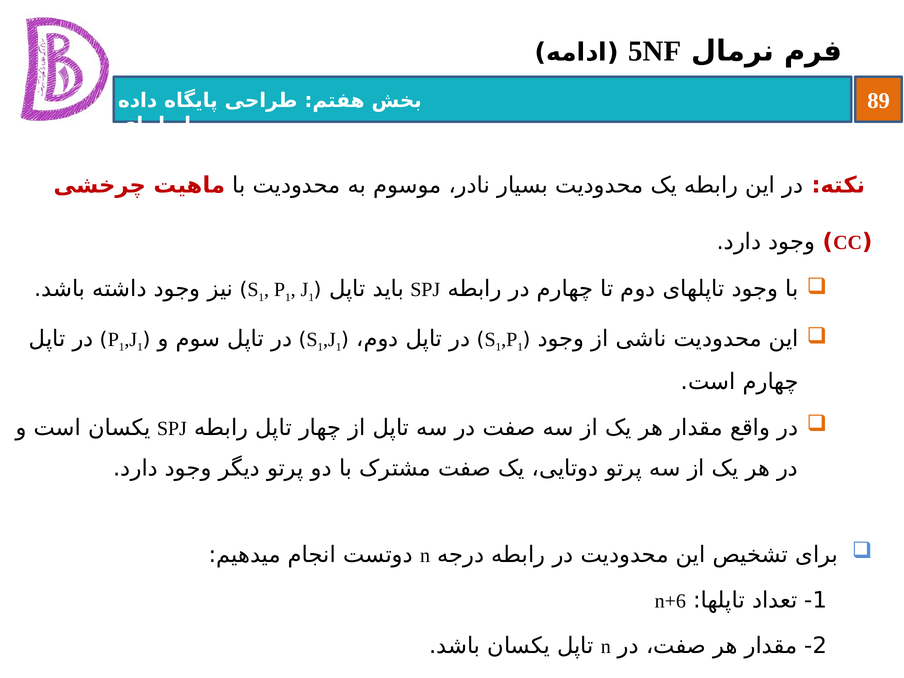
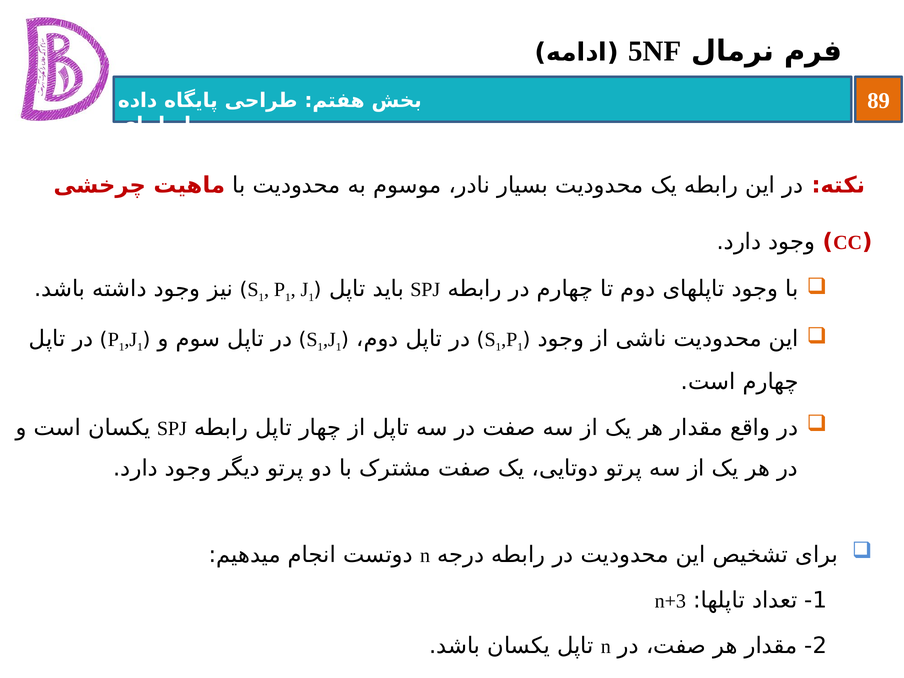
n+6: n+6 -> n+3
